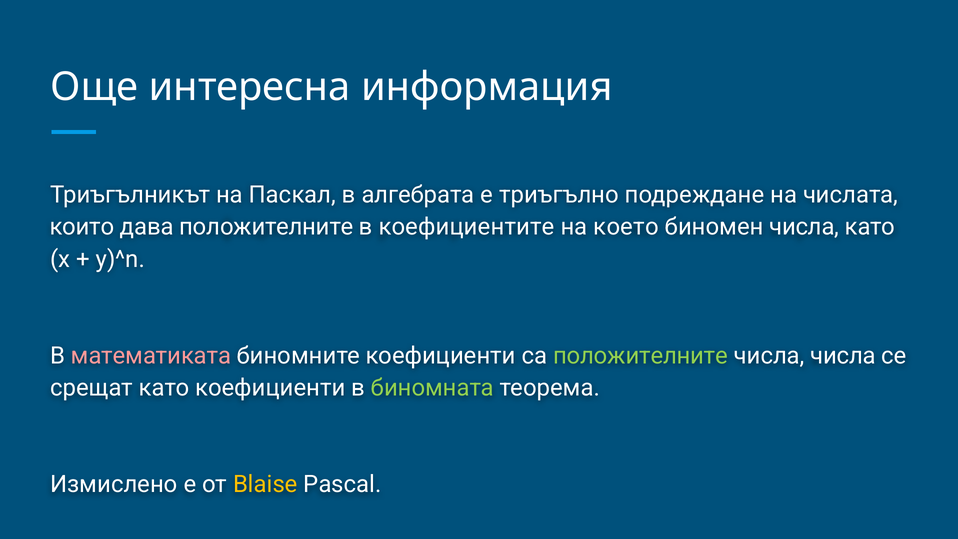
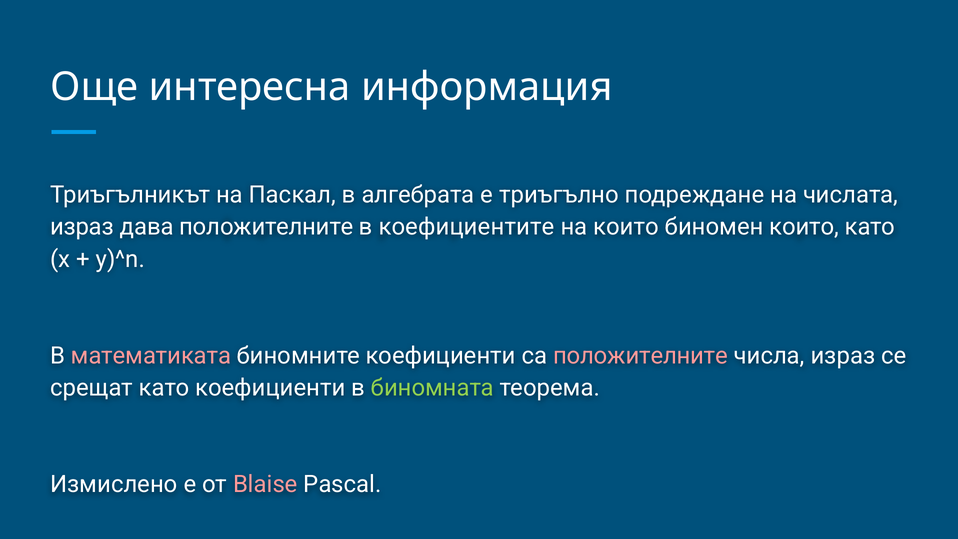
които at (82, 227): които -> израз
на което: което -> които
биномен числа: числа -> които
положителните at (641, 356) colour: light green -> pink
числа числа: числа -> израз
Blaise colour: yellow -> pink
